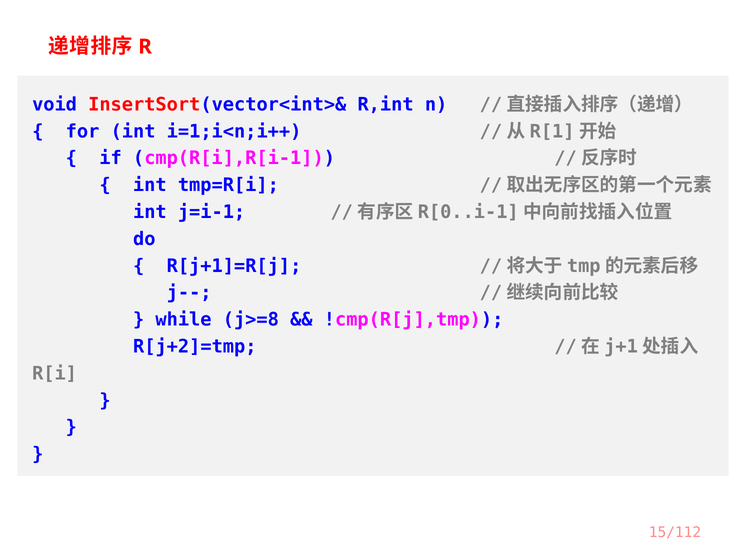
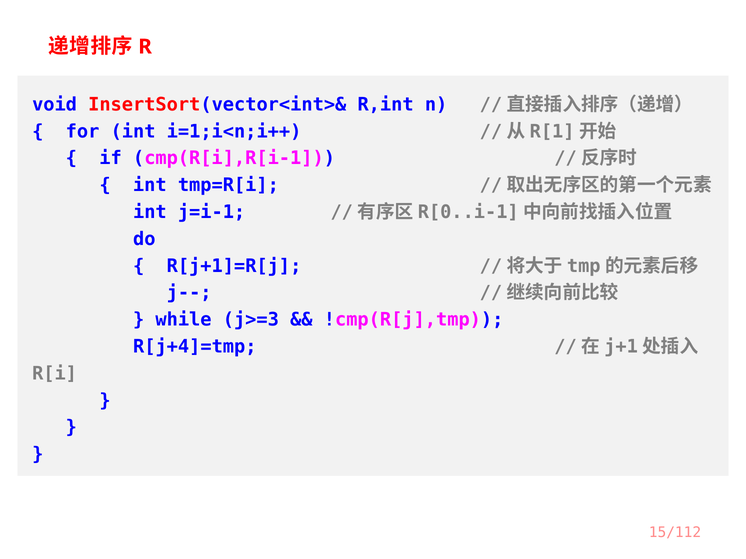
j>=8: j>=8 -> j>=3
R[j+2]=tmp: R[j+2]=tmp -> R[j+4]=tmp
